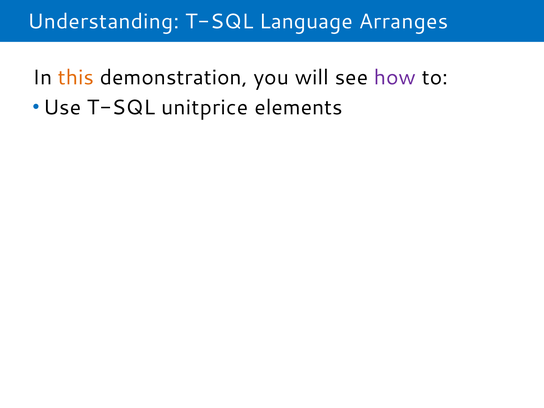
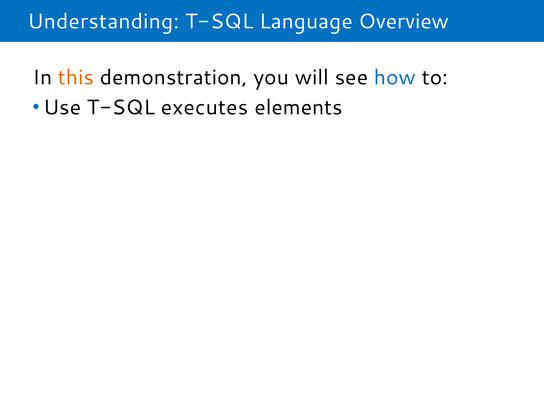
Arranges: Arranges -> Overview
how colour: purple -> blue
unitprice: unitprice -> executes
